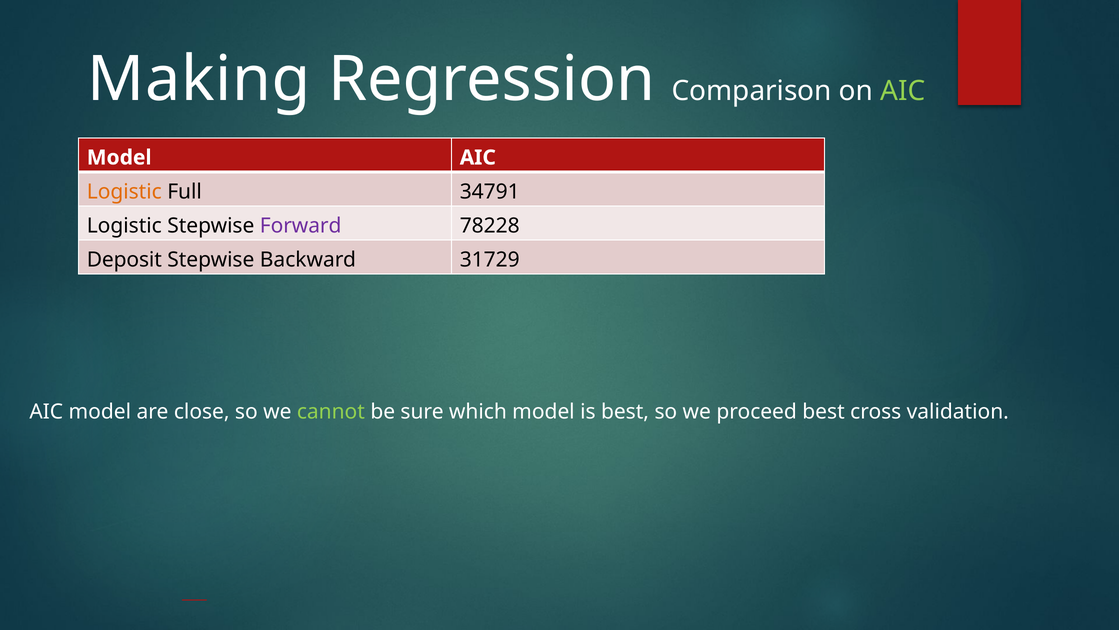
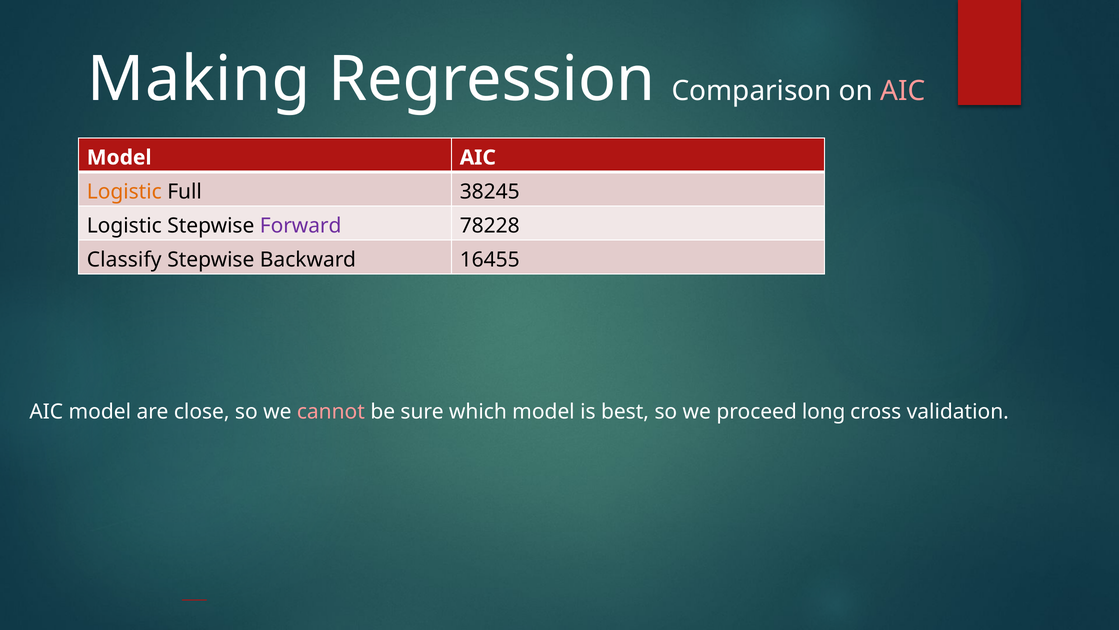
AIC at (903, 91) colour: light green -> pink
34791: 34791 -> 38245
Deposit: Deposit -> Classify
31729: 31729 -> 16455
cannot colour: light green -> pink
proceed best: best -> long
